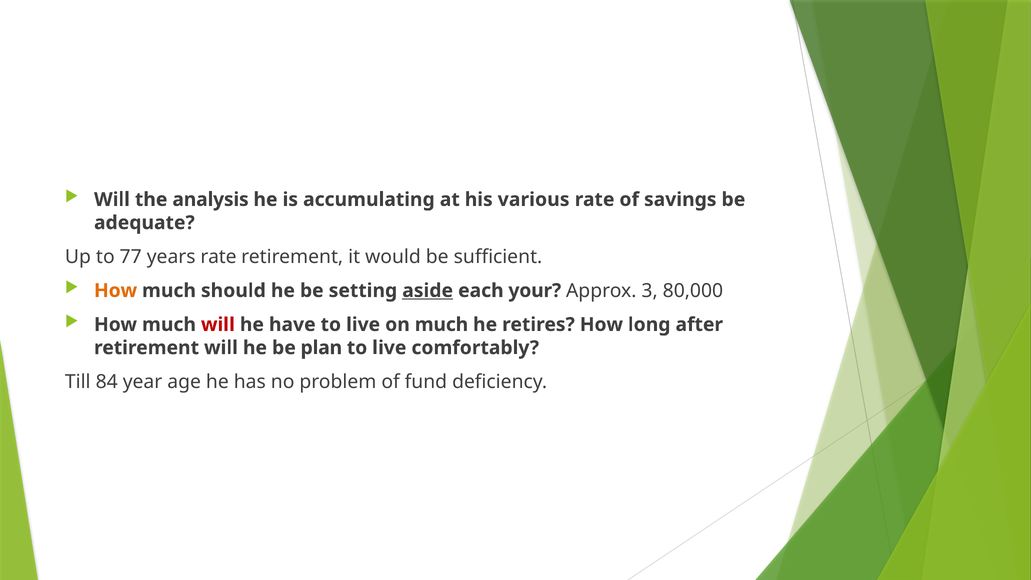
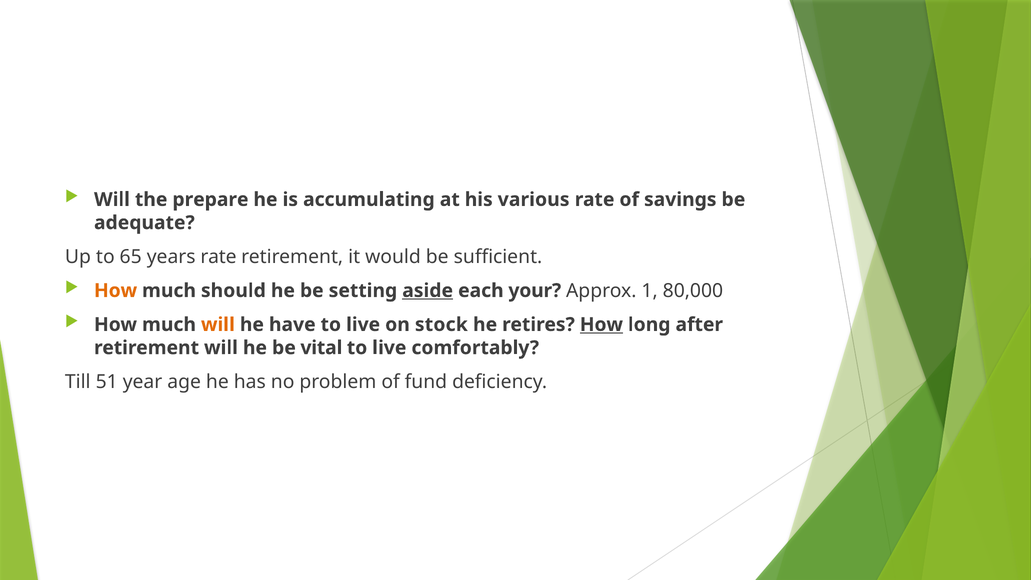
analysis: analysis -> prepare
77: 77 -> 65
3: 3 -> 1
will at (218, 325) colour: red -> orange
on much: much -> stock
How at (601, 325) underline: none -> present
plan: plan -> vital
84: 84 -> 51
